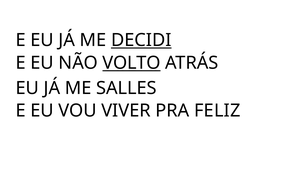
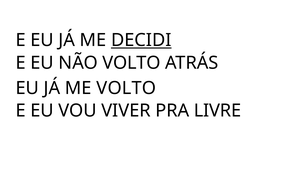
VOLTO at (132, 63) underline: present -> none
ME SALLES: SALLES -> VOLTO
FELIZ: FELIZ -> LIVRE
